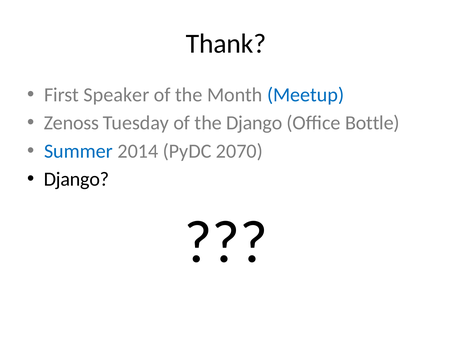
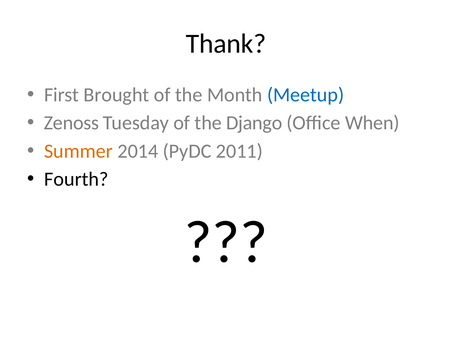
Speaker: Speaker -> Brought
Bottle: Bottle -> When
Summer colour: blue -> orange
2070: 2070 -> 2011
Django at (76, 179): Django -> Fourth
